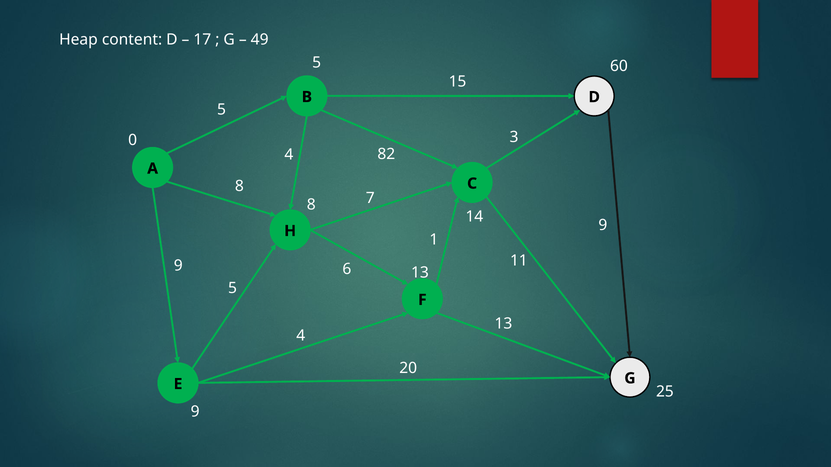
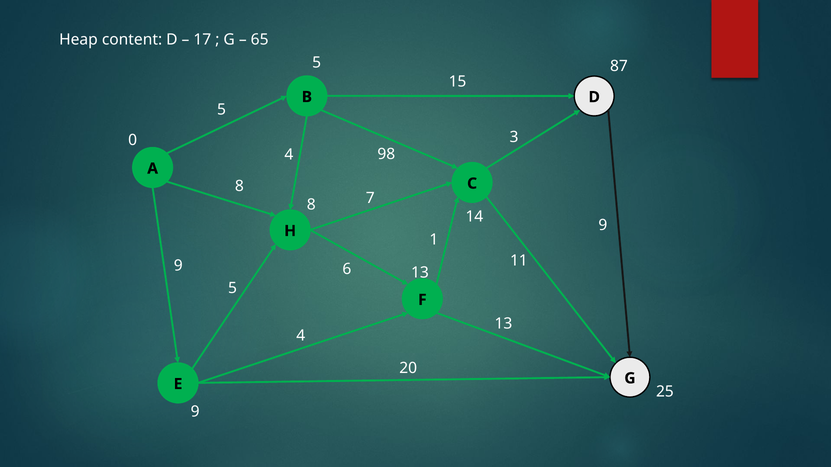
49: 49 -> 65
60: 60 -> 87
82: 82 -> 98
